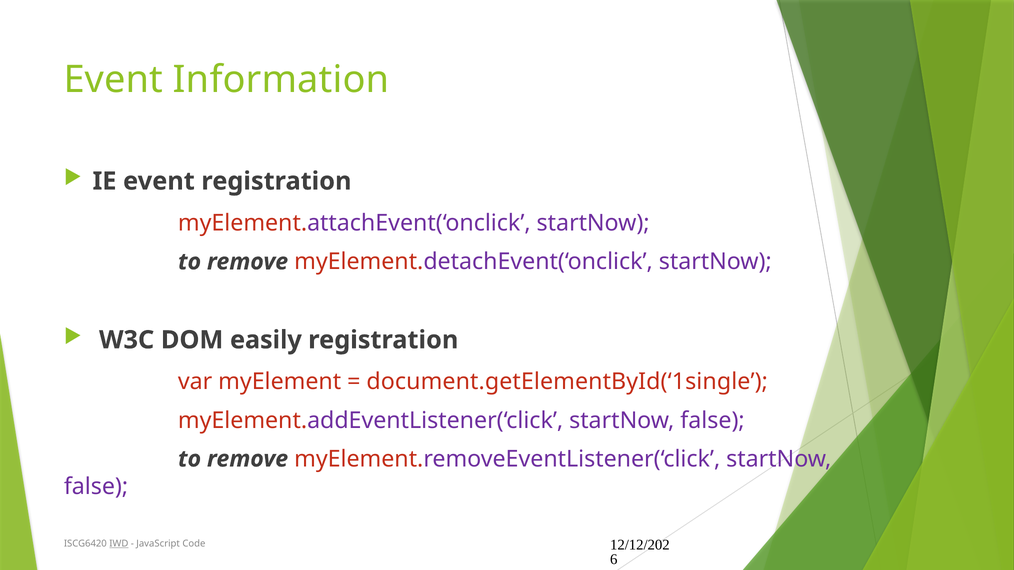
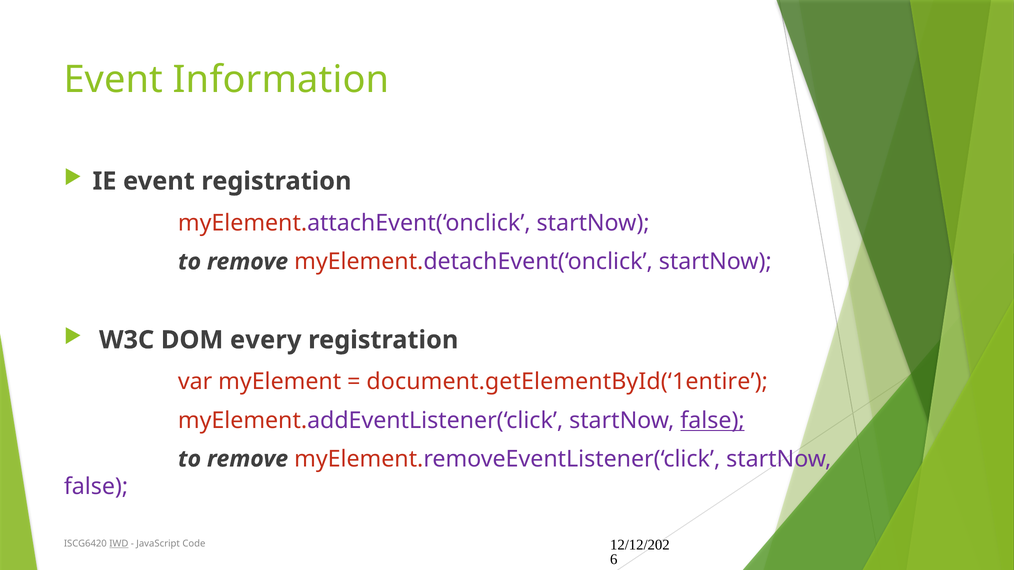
easily: easily -> every
document.getElementById(‘1single: document.getElementById(‘1single -> document.getElementById(‘1entire
false at (713, 421) underline: none -> present
